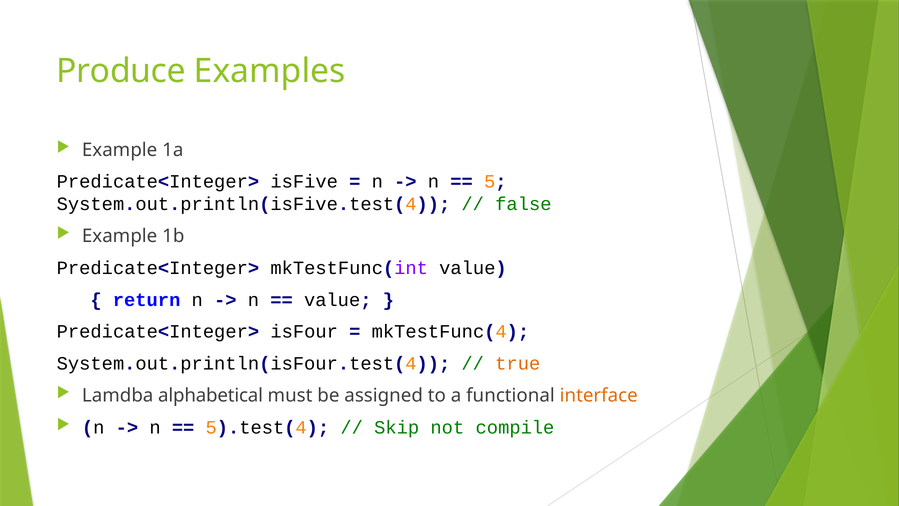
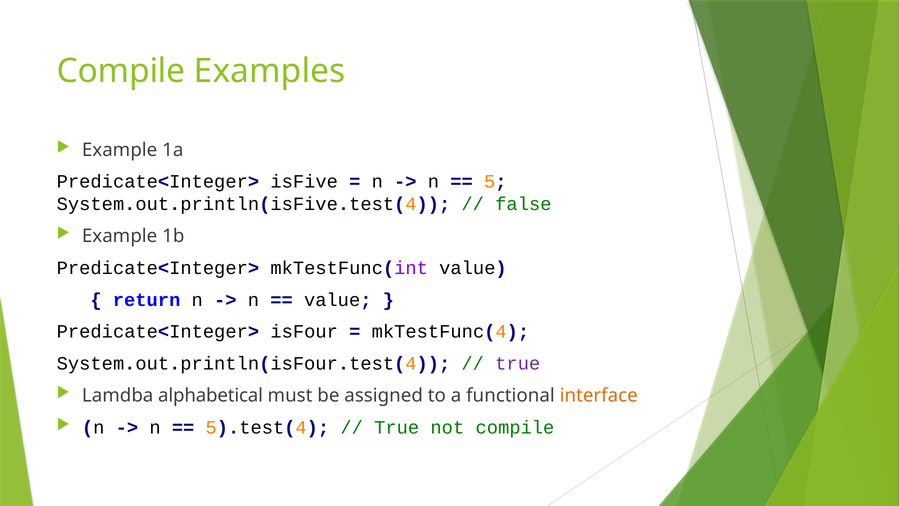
Produce at (121, 71): Produce -> Compile
true at (518, 363) colour: orange -> purple
Skip at (397, 427): Skip -> True
